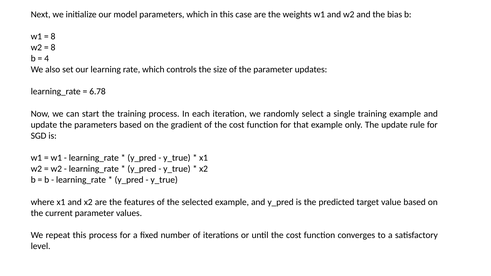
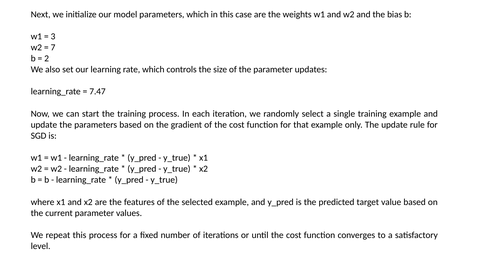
8 at (53, 36): 8 -> 3
8 at (53, 47): 8 -> 7
4: 4 -> 2
6.78: 6.78 -> 7.47
